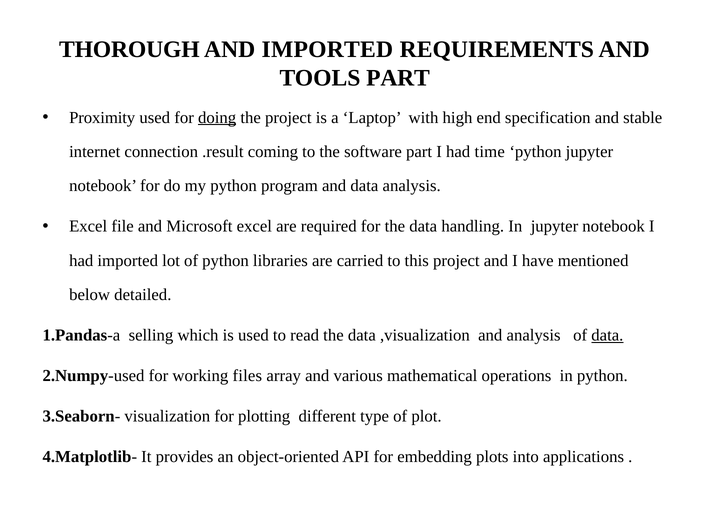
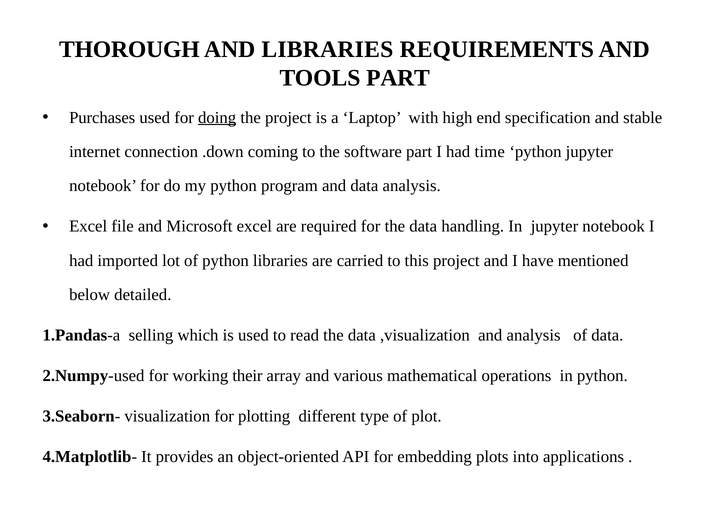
AND IMPORTED: IMPORTED -> LIBRARIES
Proximity: Proximity -> Purchases
.result: .result -> .down
data at (607, 335) underline: present -> none
files: files -> their
